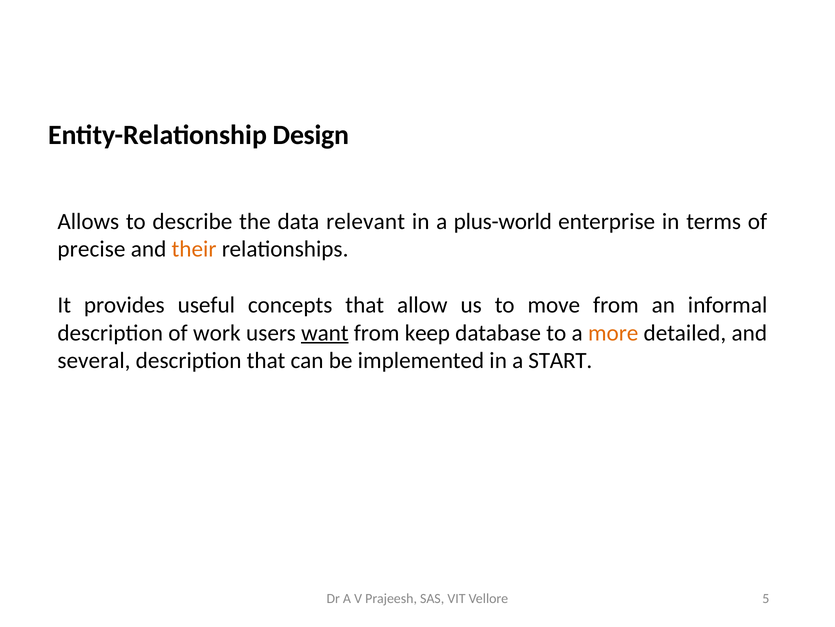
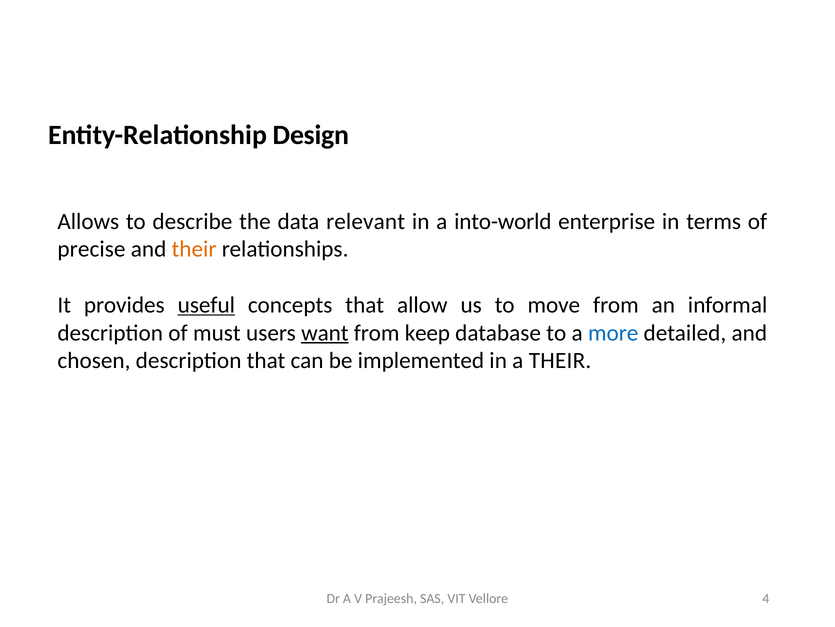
plus-world: plus-world -> into-world
useful underline: none -> present
work: work -> must
more colour: orange -> blue
several: several -> chosen
a START: START -> THEIR
5: 5 -> 4
